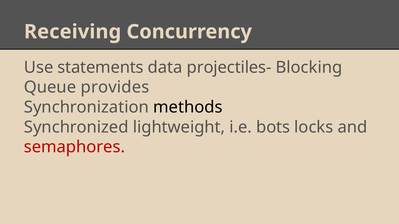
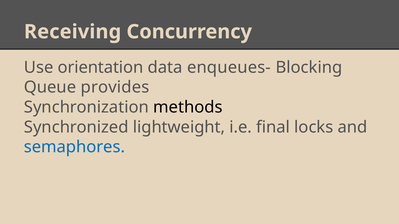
statements: statements -> orientation
projectiles-: projectiles- -> enqueues-
bots: bots -> final
semaphores colour: red -> blue
